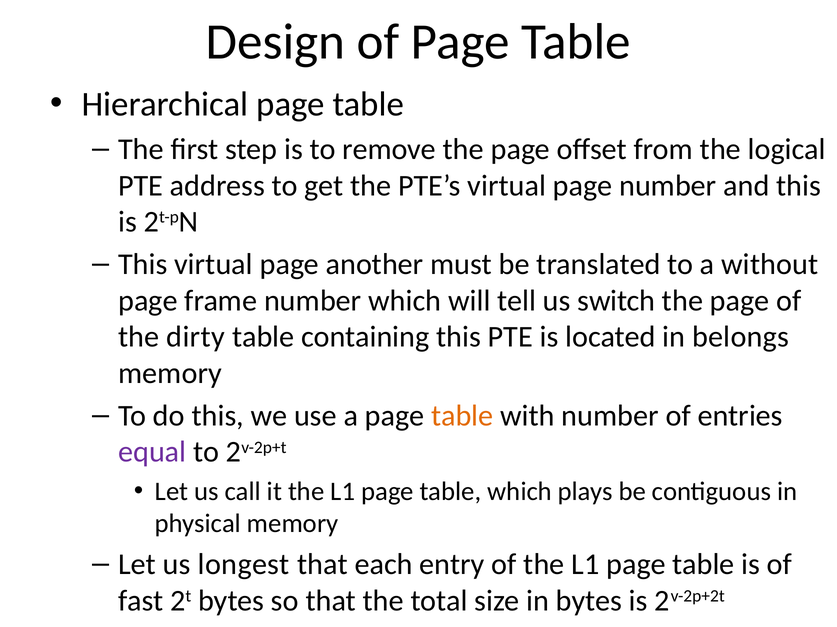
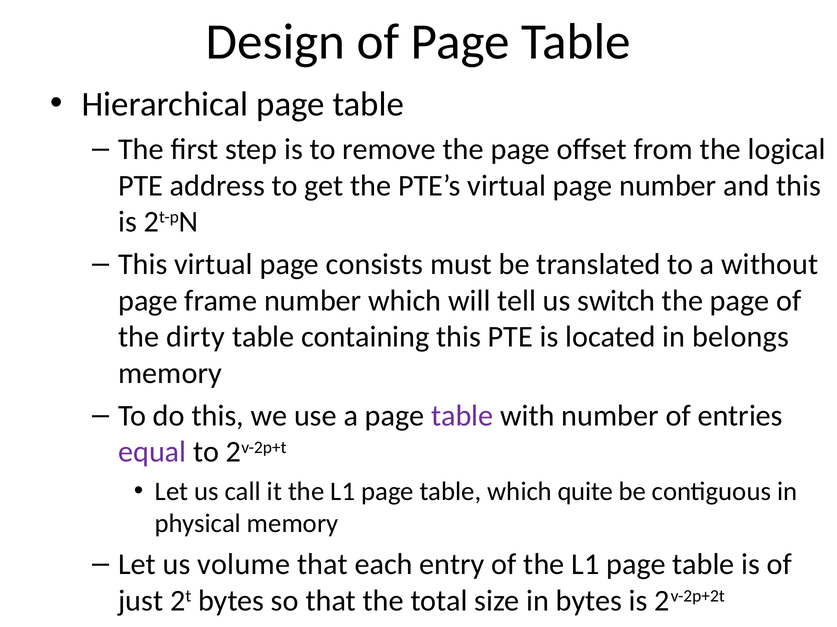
another: another -> consists
table at (462, 416) colour: orange -> purple
plays: plays -> quite
longest: longest -> volume
fast: fast -> just
